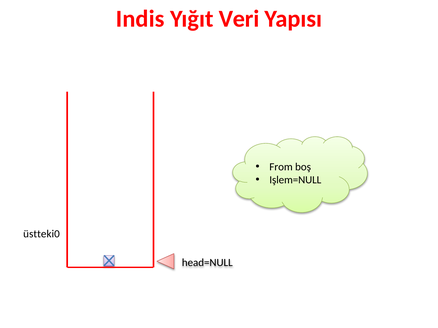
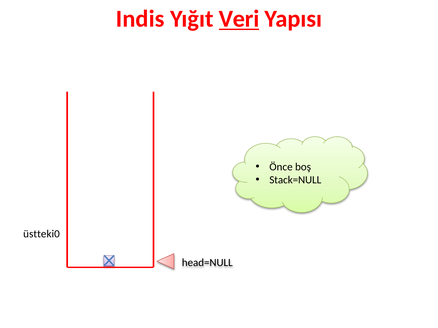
Veri underline: none -> present
From: From -> Önce
Işlem=NULL: Işlem=NULL -> Stack=NULL
